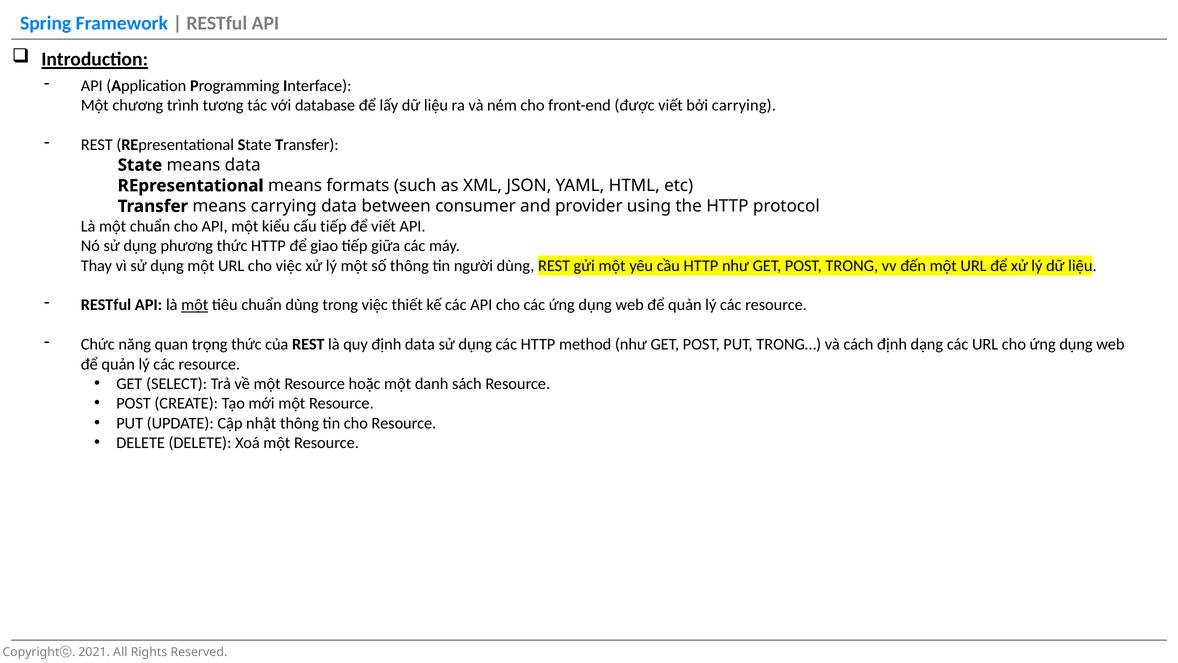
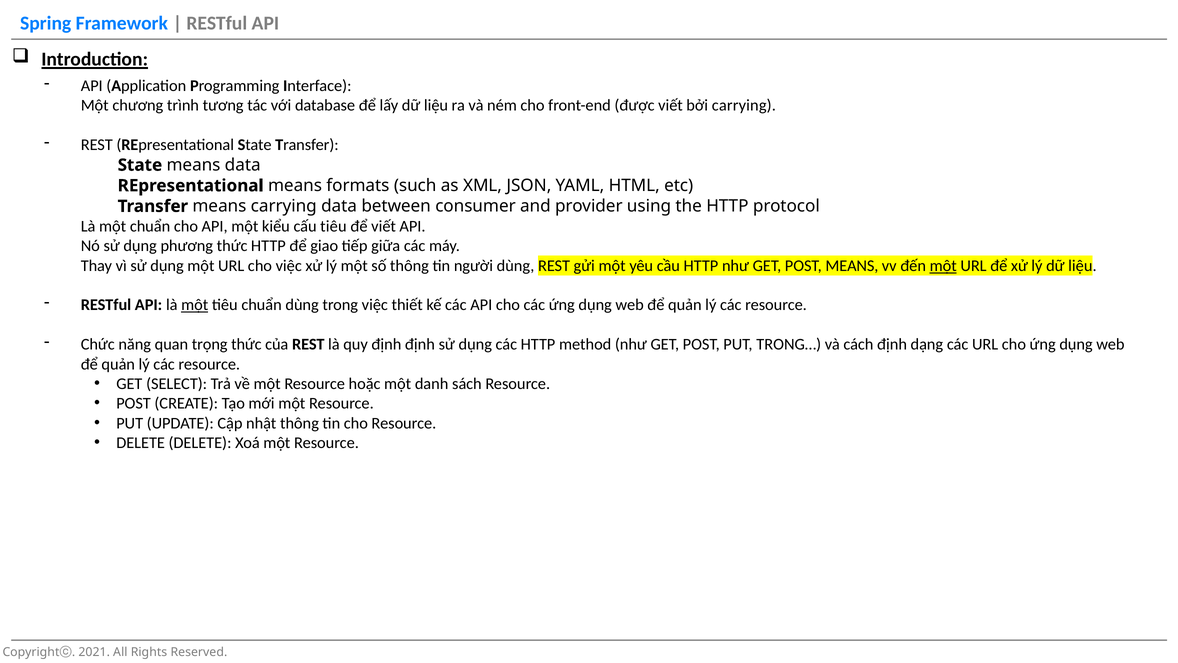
cấu tiếp: tiếp -> tiêu
POST TRONG: TRONG -> MEANS
một at (943, 266) underline: none -> present
định data: data -> định
